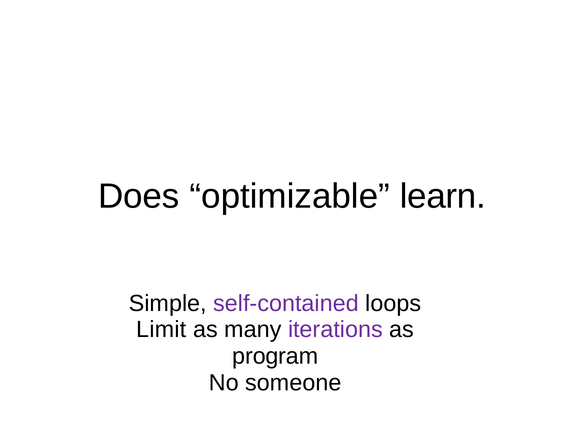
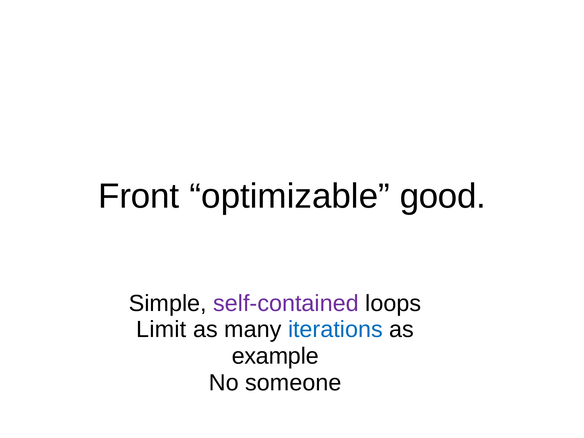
Does: Does -> Front
learn: learn -> good
iterations colour: purple -> blue
program: program -> example
